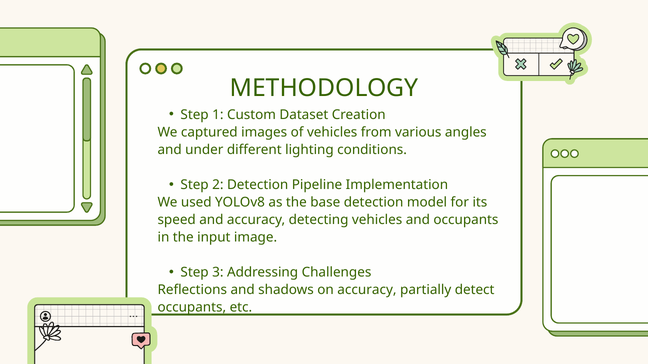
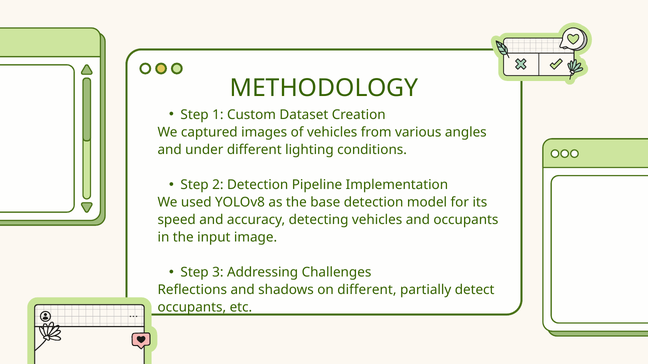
on accuracy: accuracy -> different
